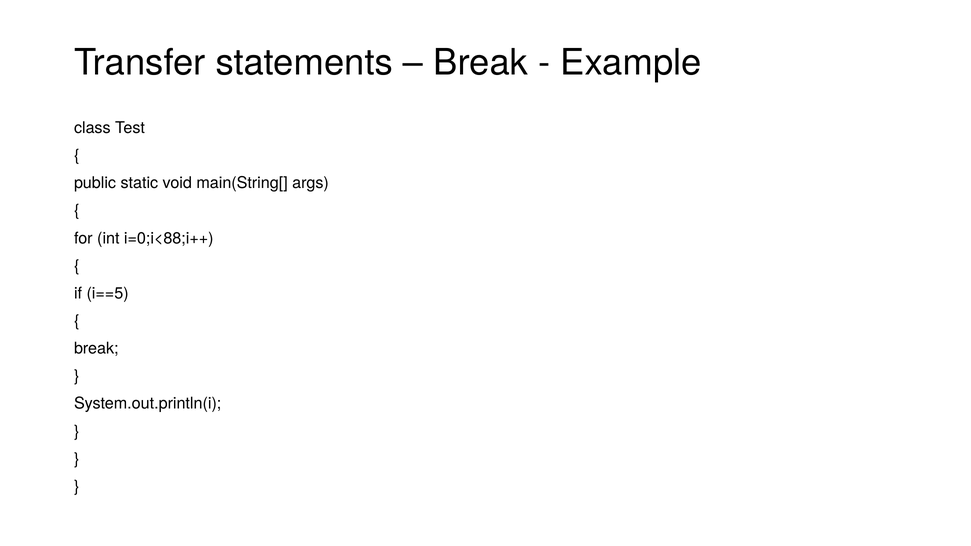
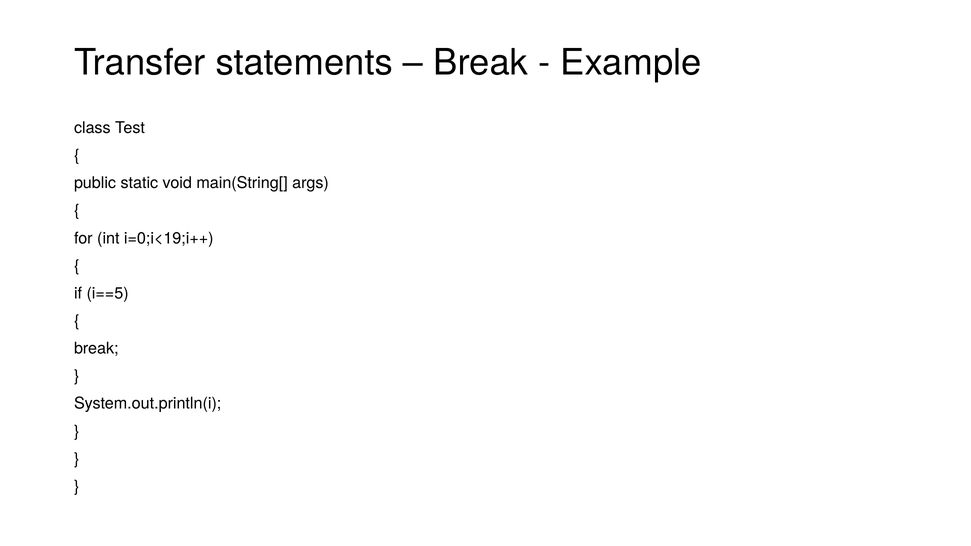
i=0;i<88;i++: i=0;i<88;i++ -> i=0;i<19;i++
